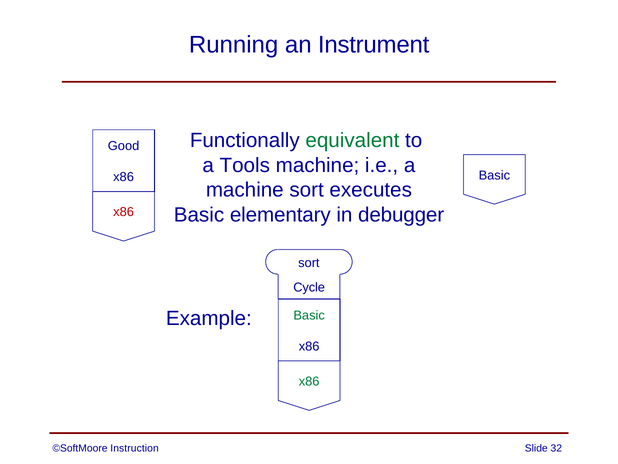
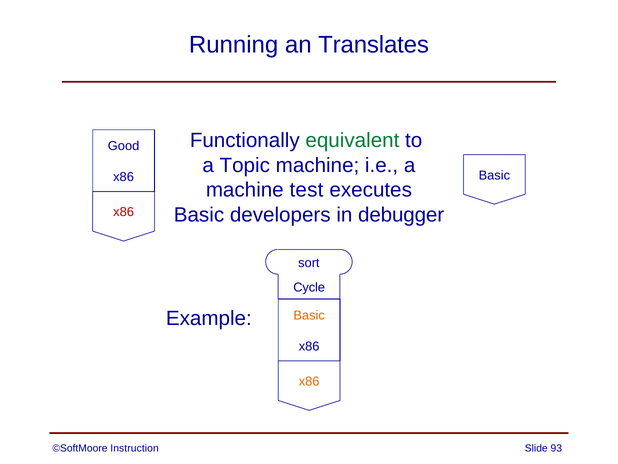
Instrument: Instrument -> Translates
Tools: Tools -> Topic
machine sort: sort -> test
elementary: elementary -> developers
Basic at (309, 315) colour: green -> orange
x86 at (309, 381) colour: green -> orange
32: 32 -> 93
